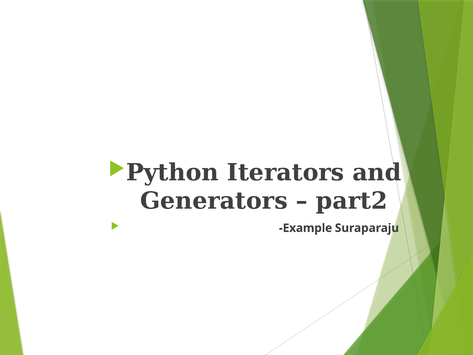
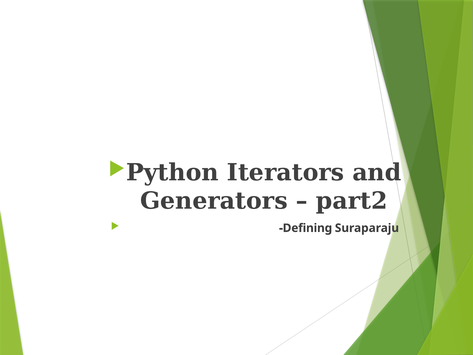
Example: Example -> Defining
